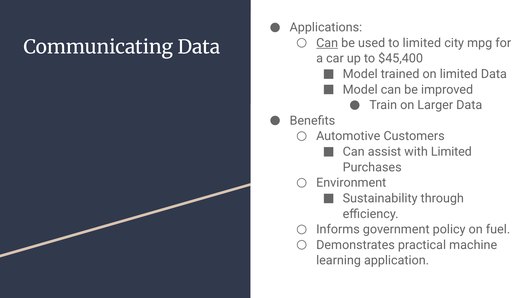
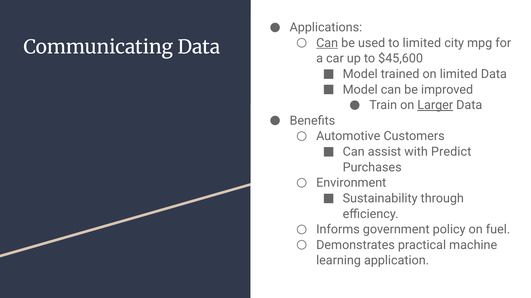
$45,400: $45,400 -> $45,600
Larger underline: none -> present
with Limited: Limited -> Predict
